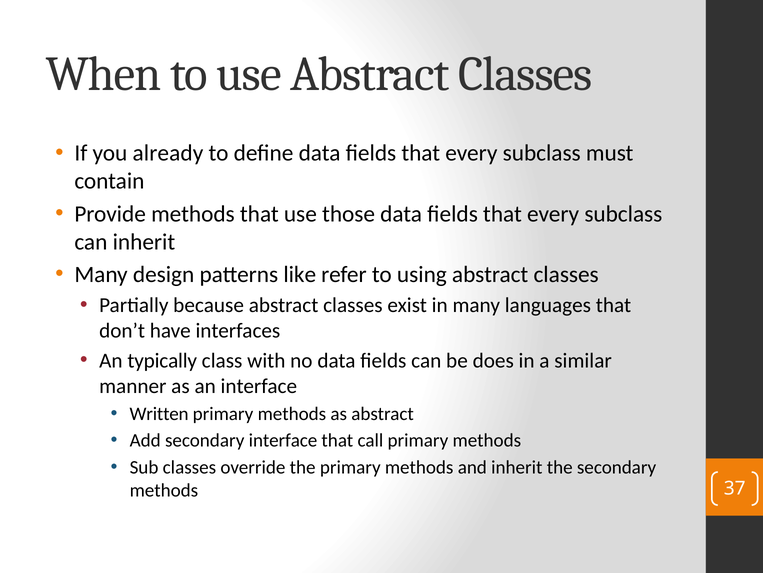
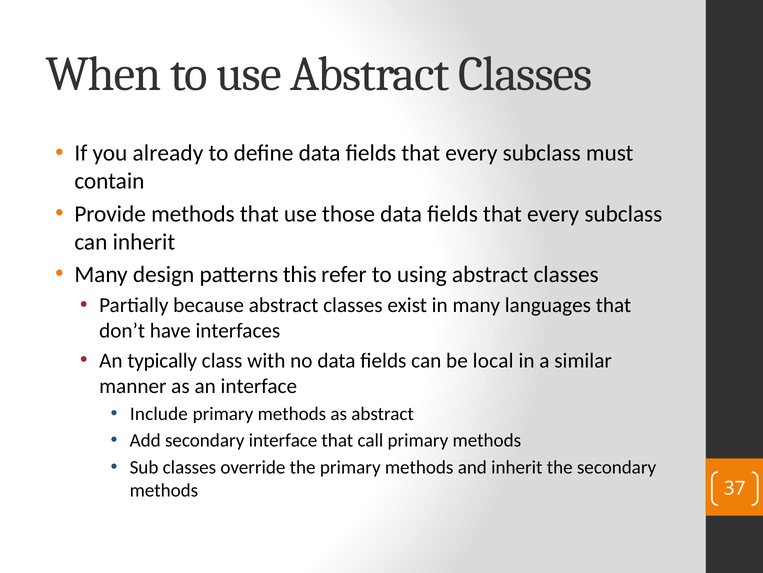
like: like -> this
does: does -> local
Written: Written -> Include
